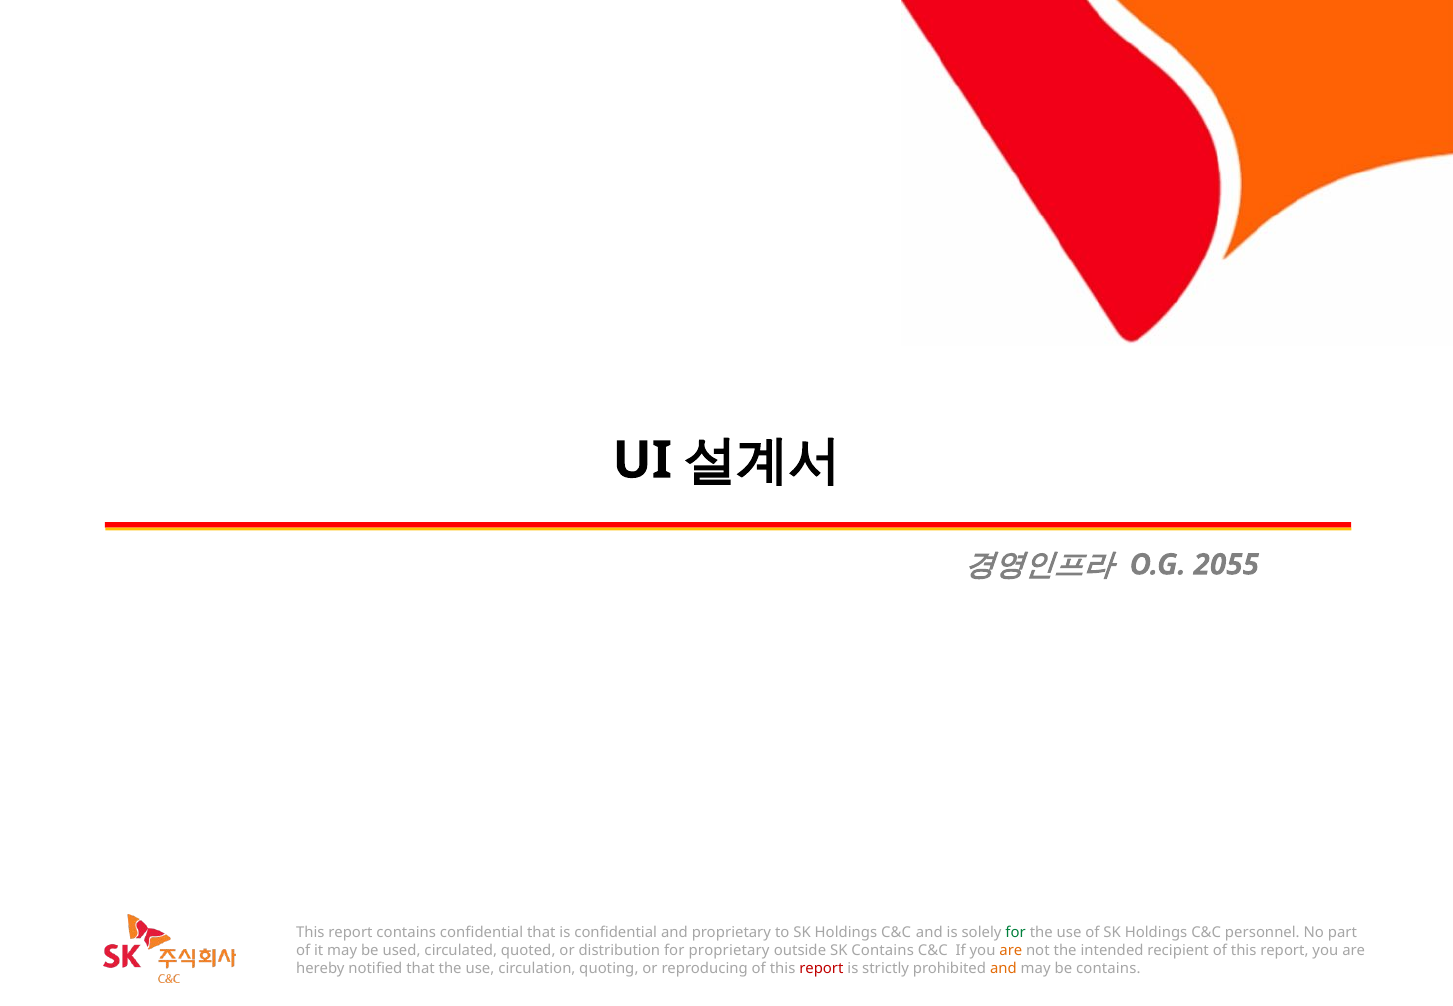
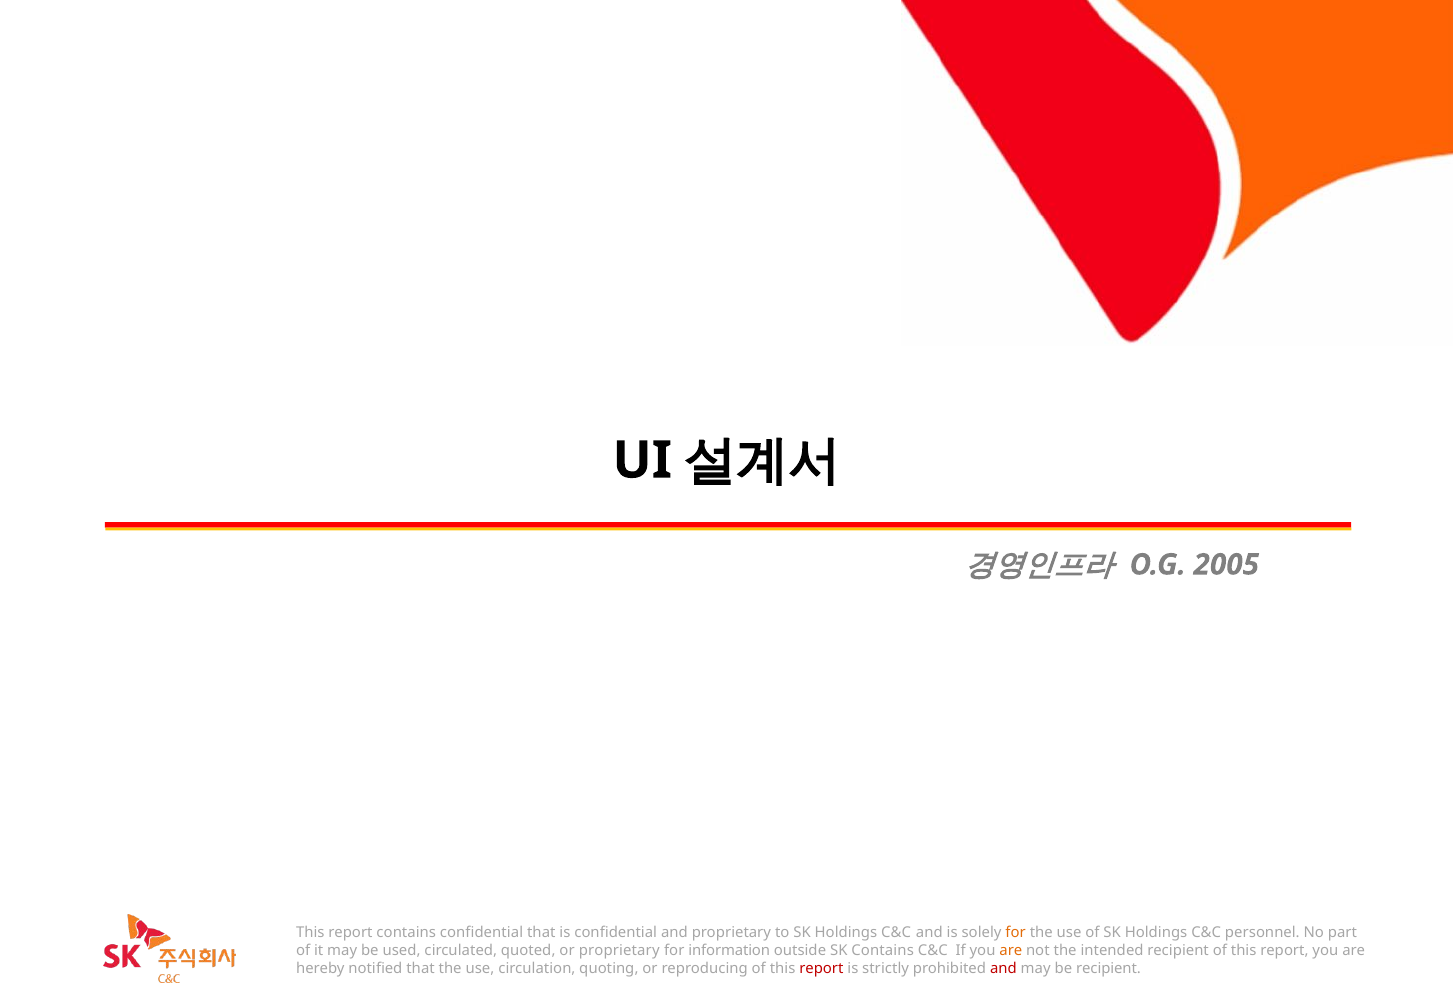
2055: 2055 -> 2005
for at (1016, 933) colour: green -> orange
or distribution: distribution -> proprietary
for proprietary: proprietary -> information
and at (1003, 968) colour: orange -> red
be contains: contains -> recipient
